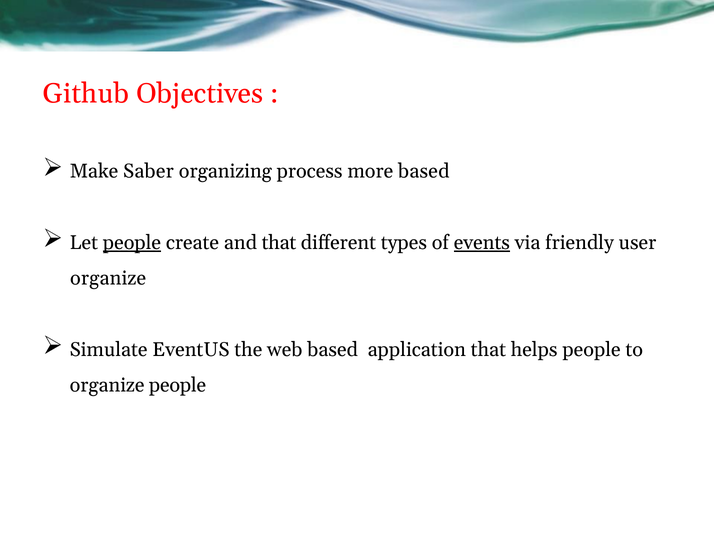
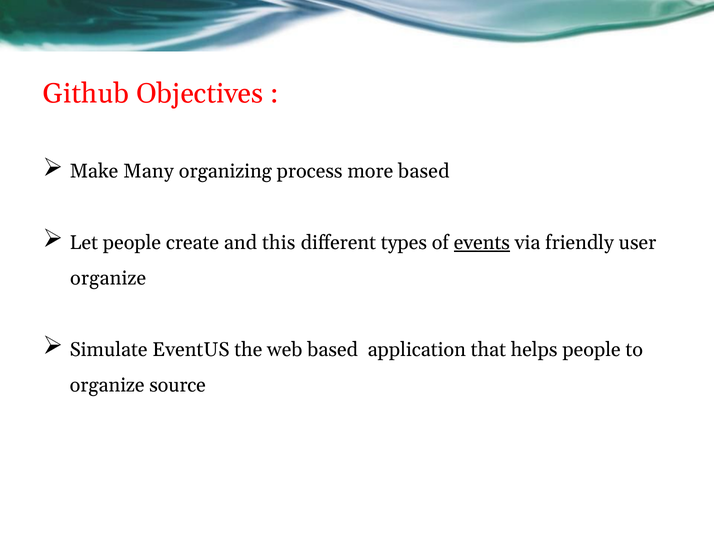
Saber: Saber -> Many
people at (132, 243) underline: present -> none
and that: that -> this
organize people: people -> source
